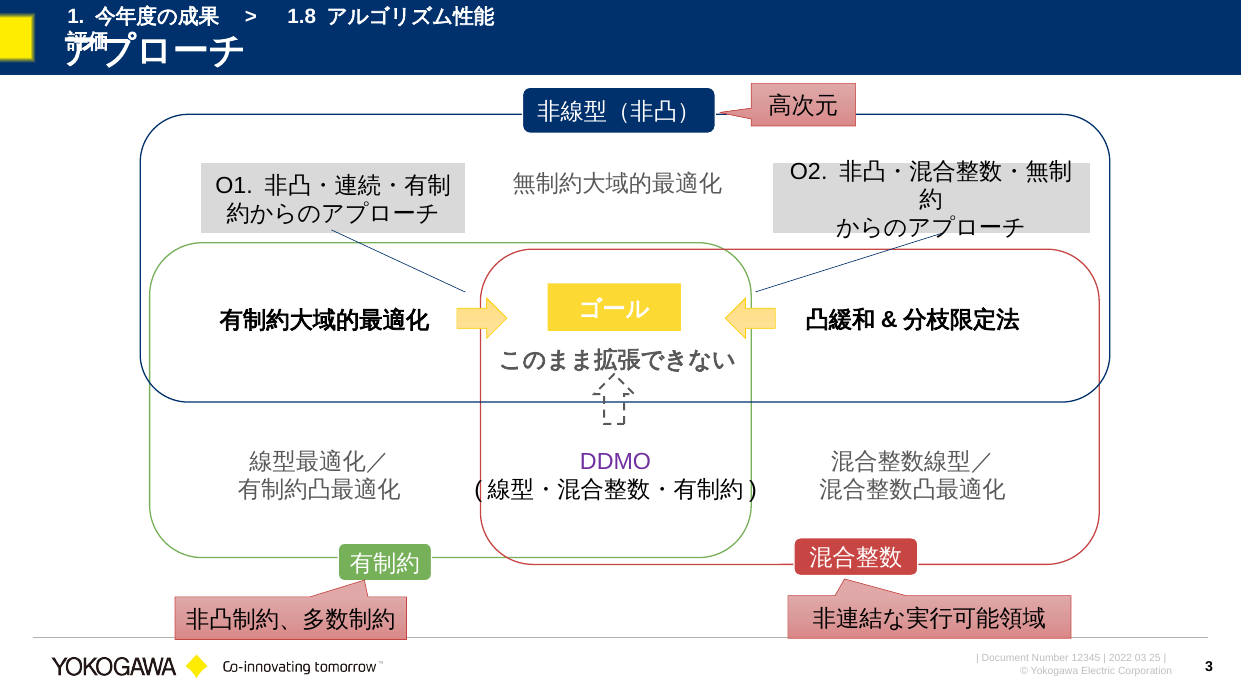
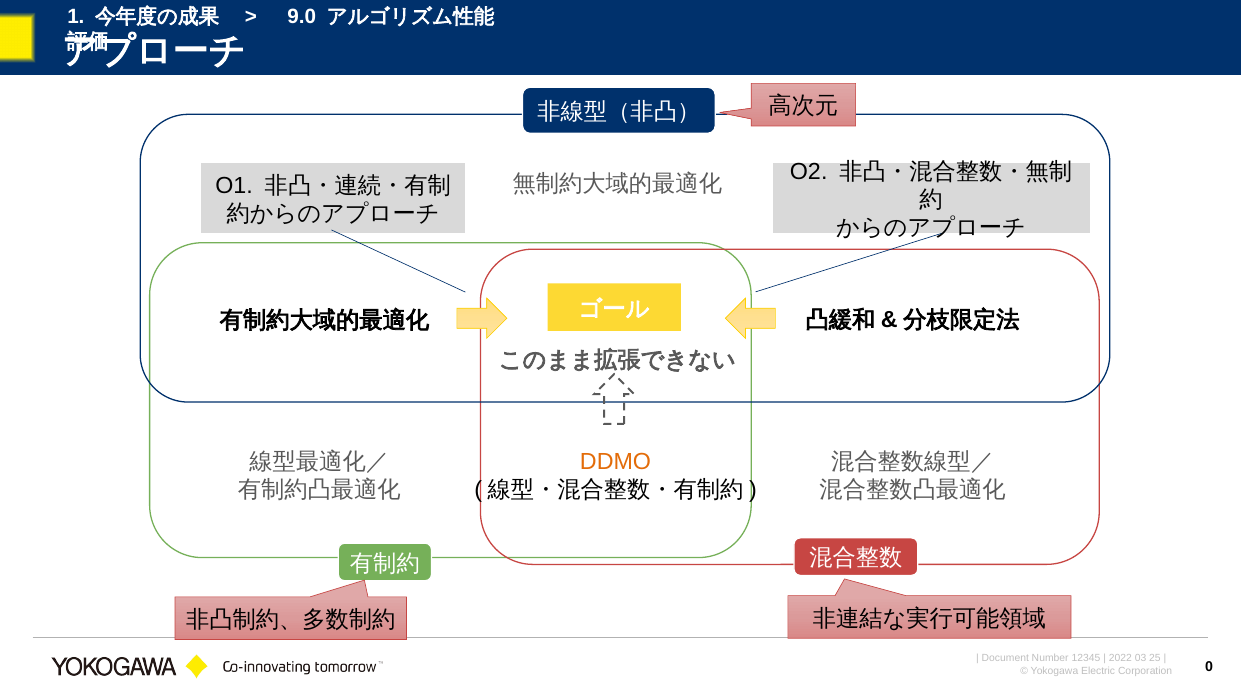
1.8: 1.8 -> 9.0
DDMO colour: purple -> orange
3: 3 -> 0
